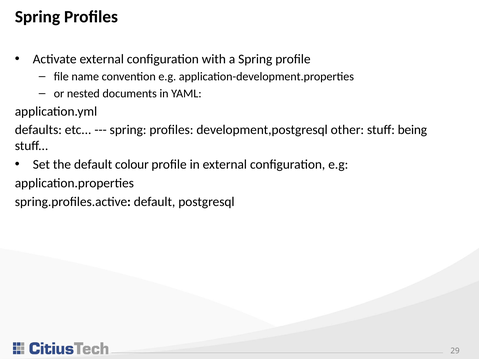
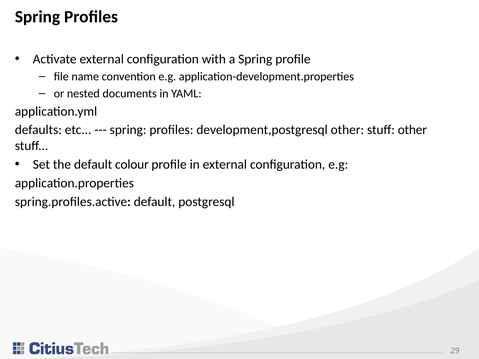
stuff being: being -> other
